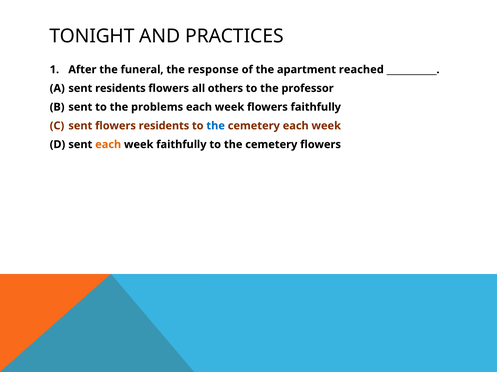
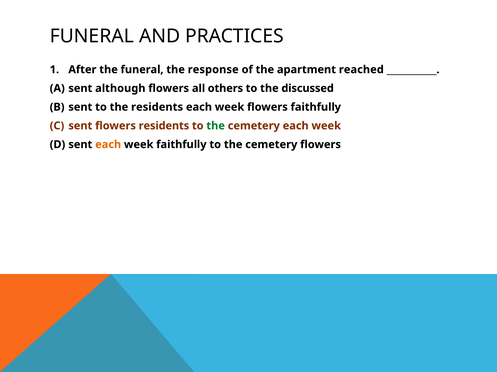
TONIGHT at (92, 36): TONIGHT -> FUNERAL
sent residents: residents -> although
professor: professor -> discussed
the problems: problems -> residents
the at (216, 126) colour: blue -> green
